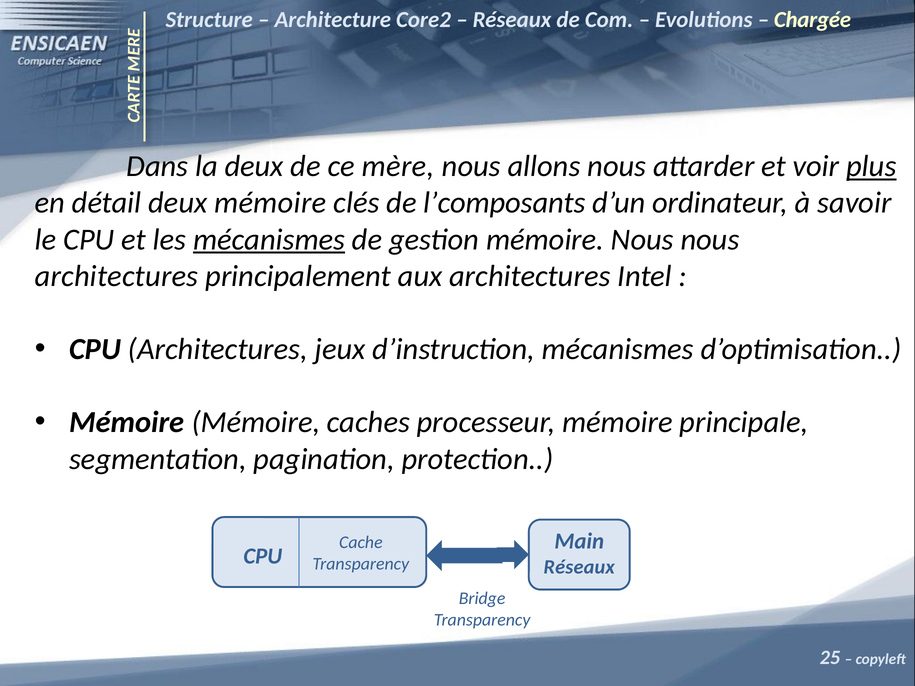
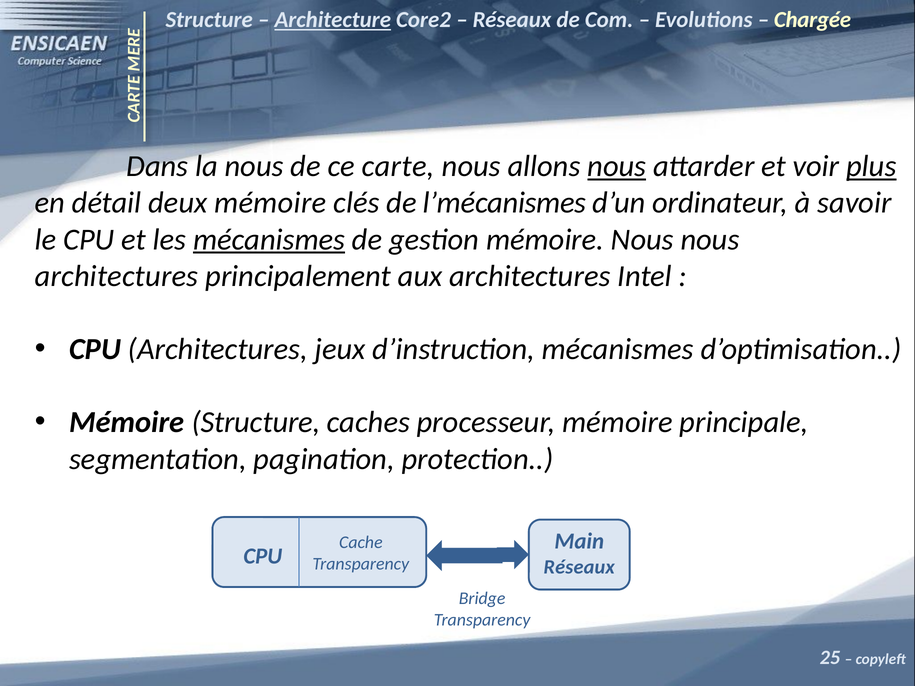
Architecture underline: none -> present
la deux: deux -> nous
mère: mère -> carte
nous at (617, 166) underline: none -> present
l’composants: l’composants -> l’mécanismes
Mémoire Mémoire: Mémoire -> Structure
